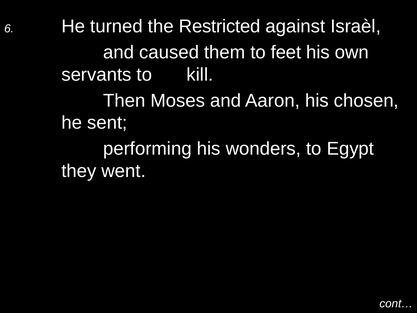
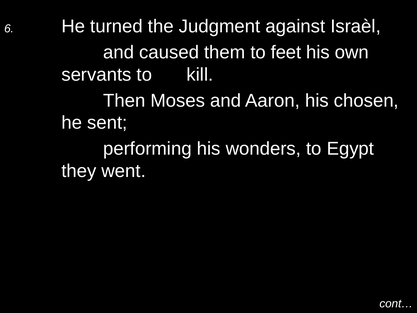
Restricted: Restricted -> Judgment
